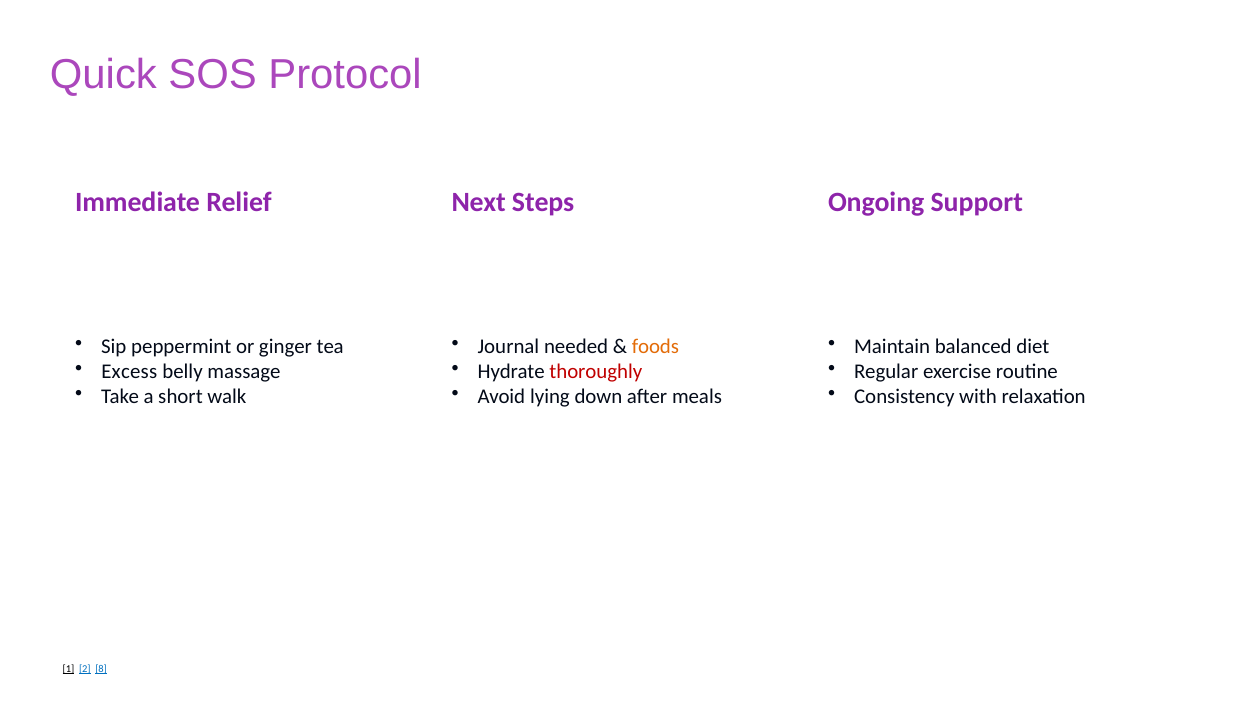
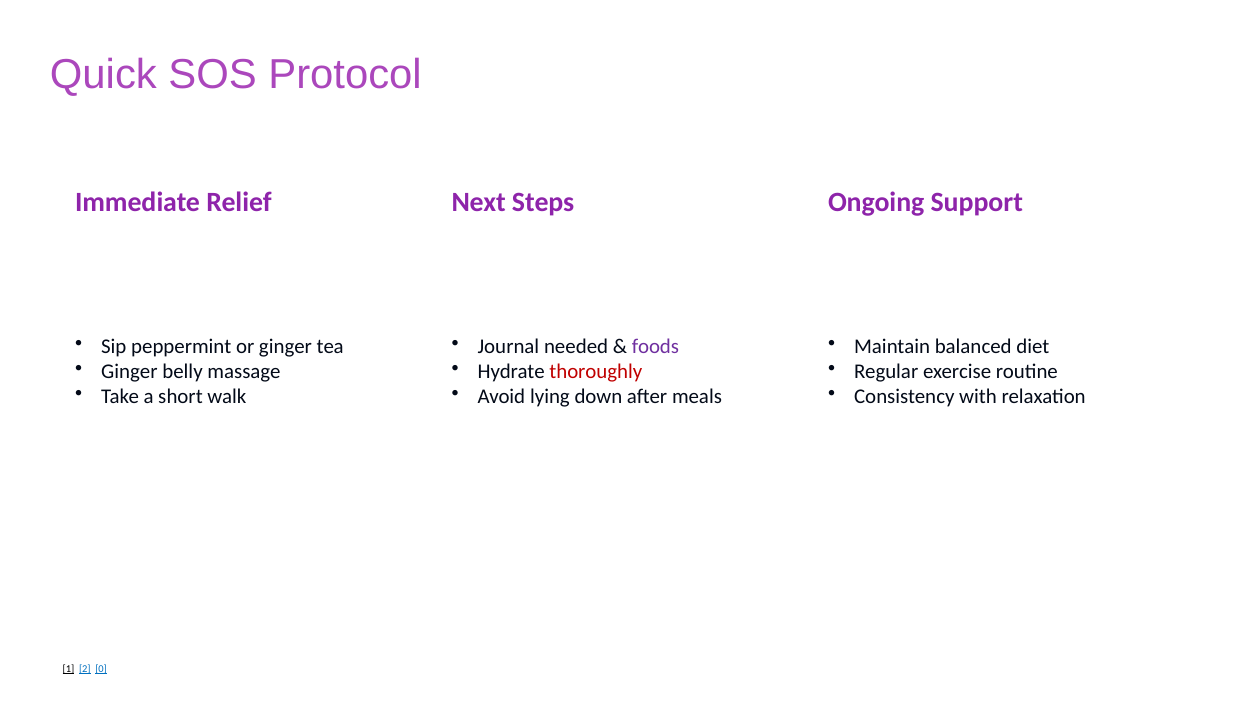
foods colour: orange -> purple
Excess at (129, 372): Excess -> Ginger
8: 8 -> 0
